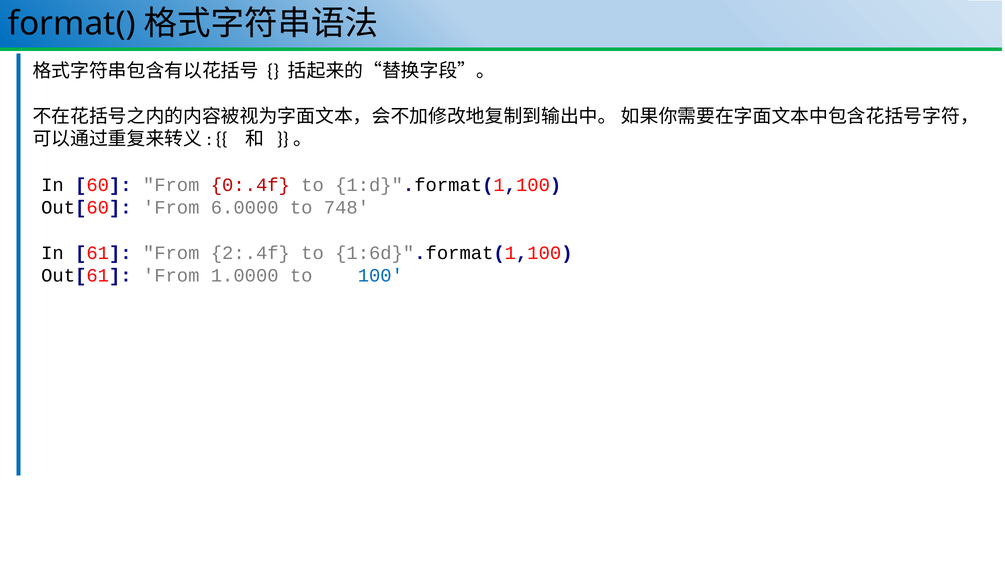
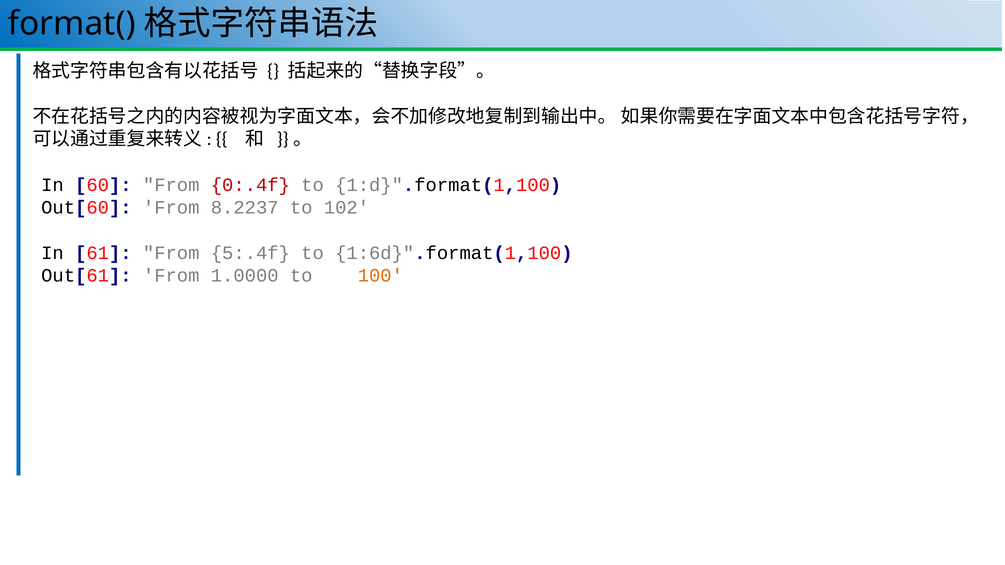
6.0000: 6.0000 -> 8.2237
748: 748 -> 102
2:.4f: 2:.4f -> 5:.4f
100 colour: blue -> orange
